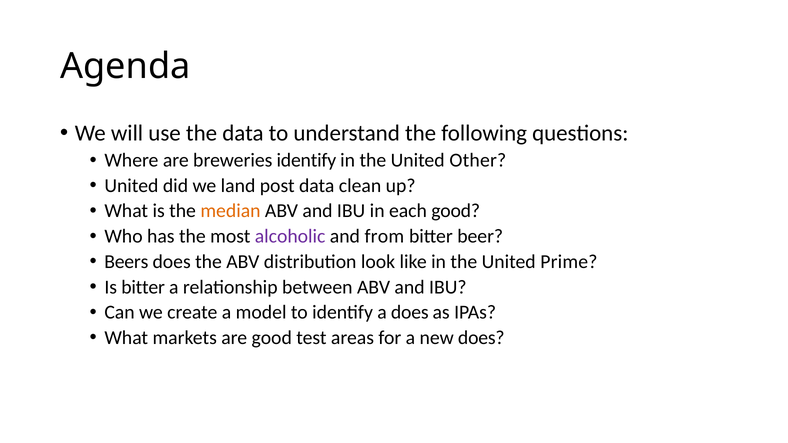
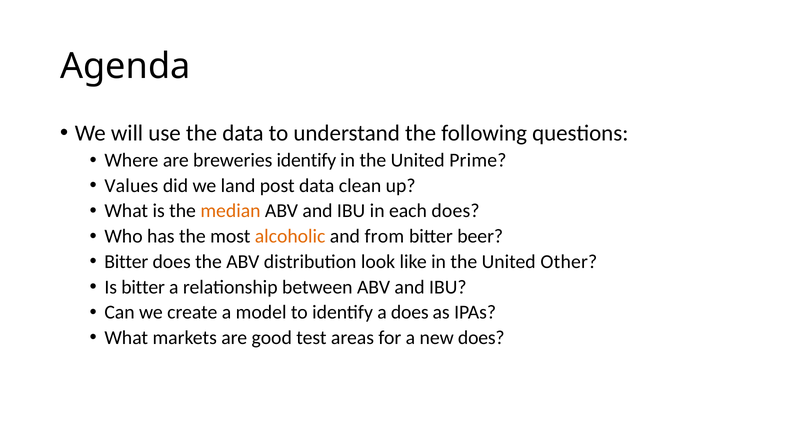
Other: Other -> Prime
United at (131, 186): United -> Values
each good: good -> does
alcoholic colour: purple -> orange
Beers at (126, 262): Beers -> Bitter
Prime: Prime -> Other
